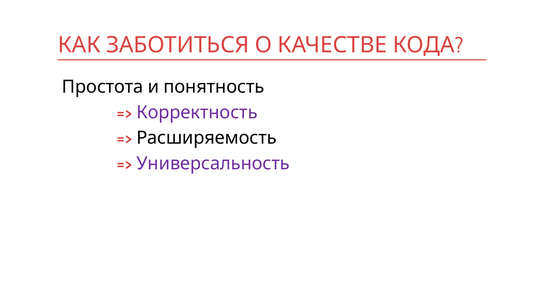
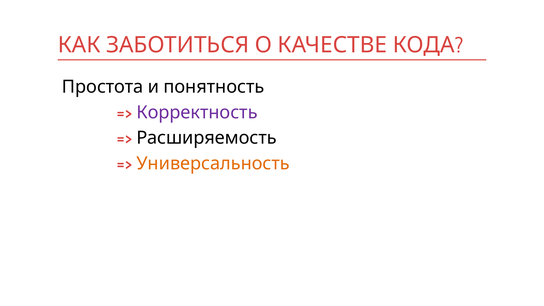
Универсальность colour: purple -> orange
